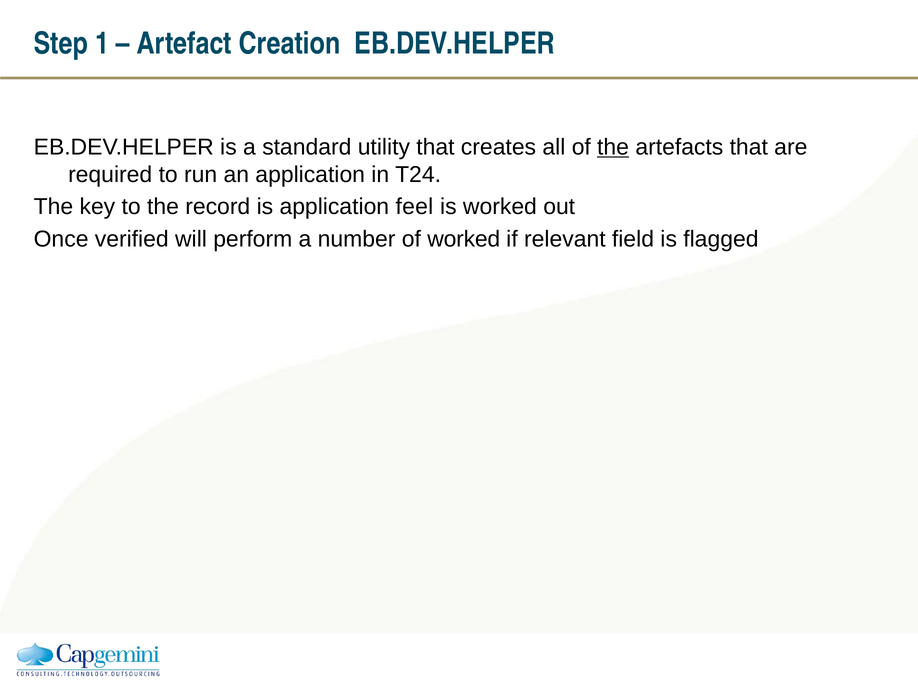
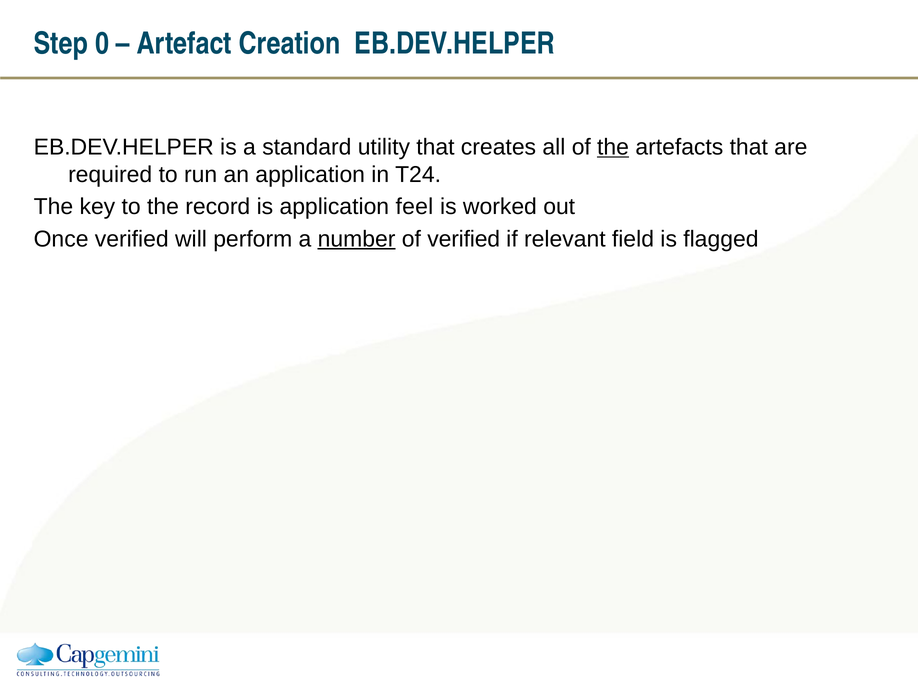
1: 1 -> 0
number underline: none -> present
of worked: worked -> verified
